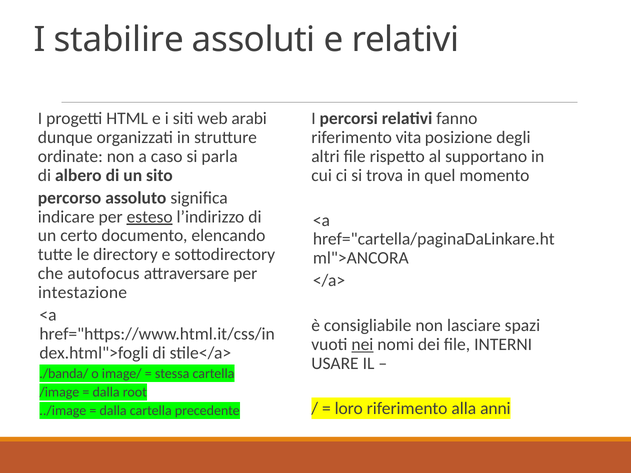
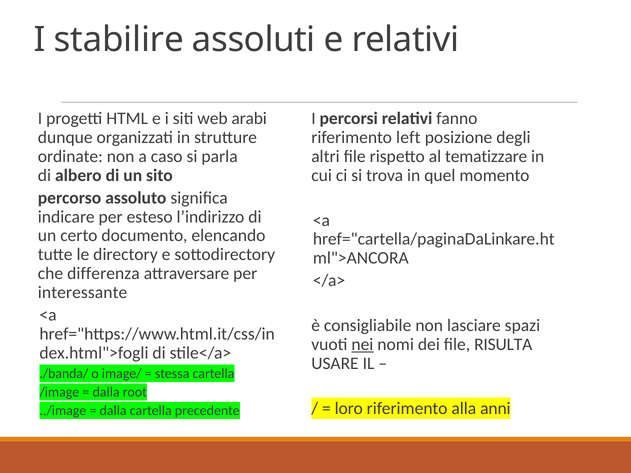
vita: vita -> left
supportano: supportano -> tematizzare
esteso underline: present -> none
autofocus: autofocus -> differenza
intestazione: intestazione -> interessante
INTERNI: INTERNI -> RISULTA
